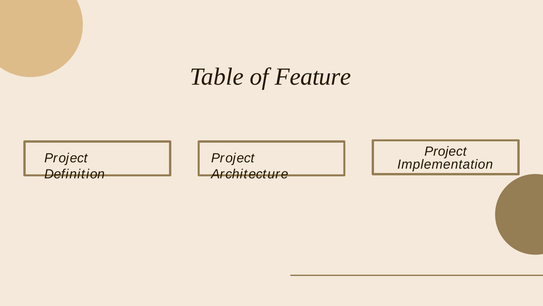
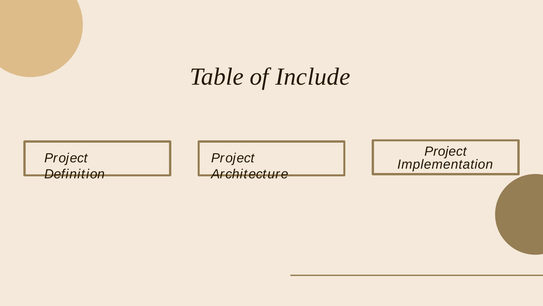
Feature: Feature -> Include
